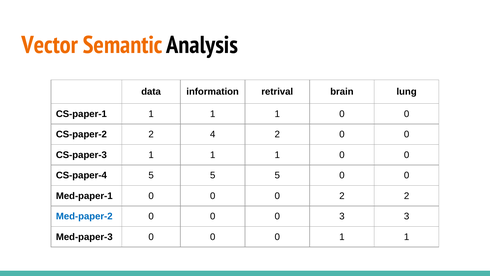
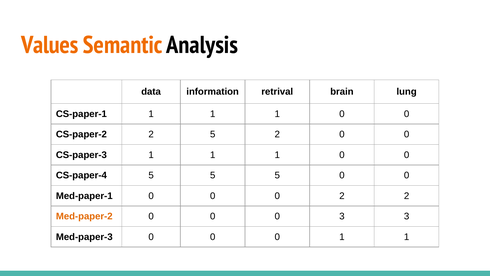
Vector: Vector -> Values
2 4: 4 -> 5
Med-paper-2 colour: blue -> orange
